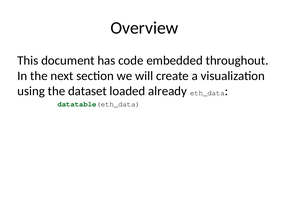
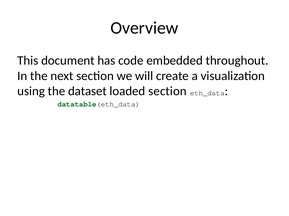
loaded already: already -> section
